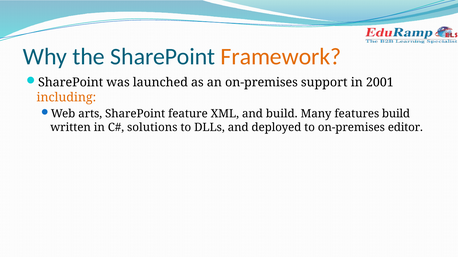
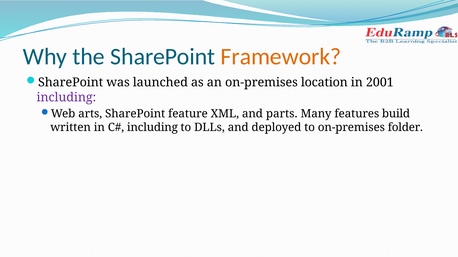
support: support -> location
including at (66, 98) colour: orange -> purple
and build: build -> parts
solutions at (152, 128): solutions -> including
editor: editor -> folder
